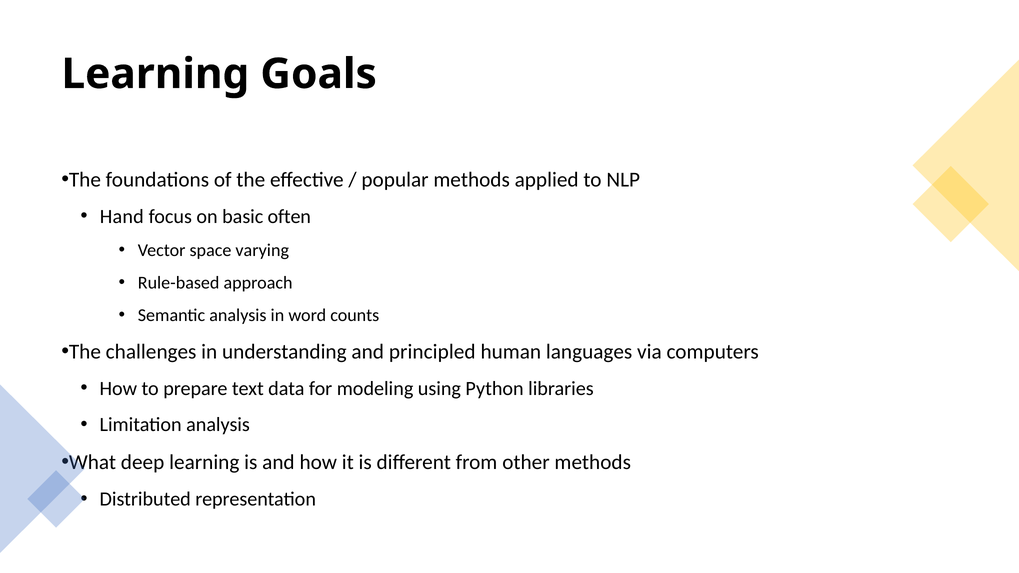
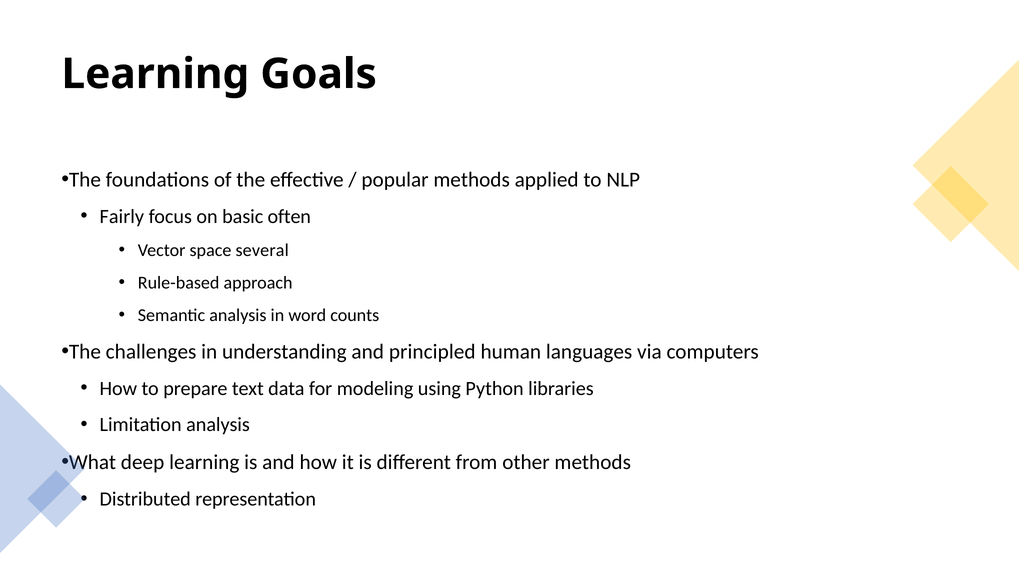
Hand: Hand -> Fairly
varying: varying -> several
